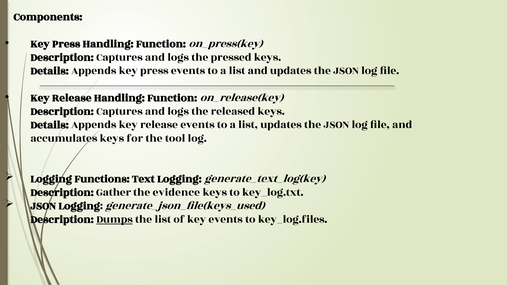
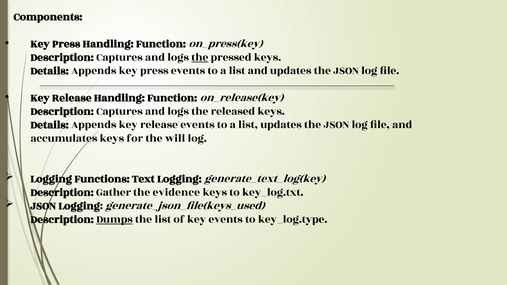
the at (200, 57) underline: none -> present
tool: tool -> will
key_log.files: key_log.files -> key_log.type
